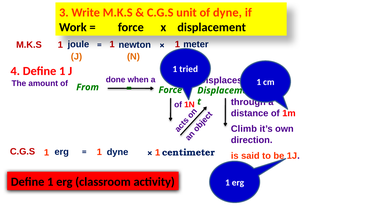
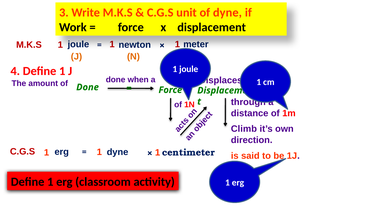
1 tried: tried -> joule
From at (88, 87): From -> Done
